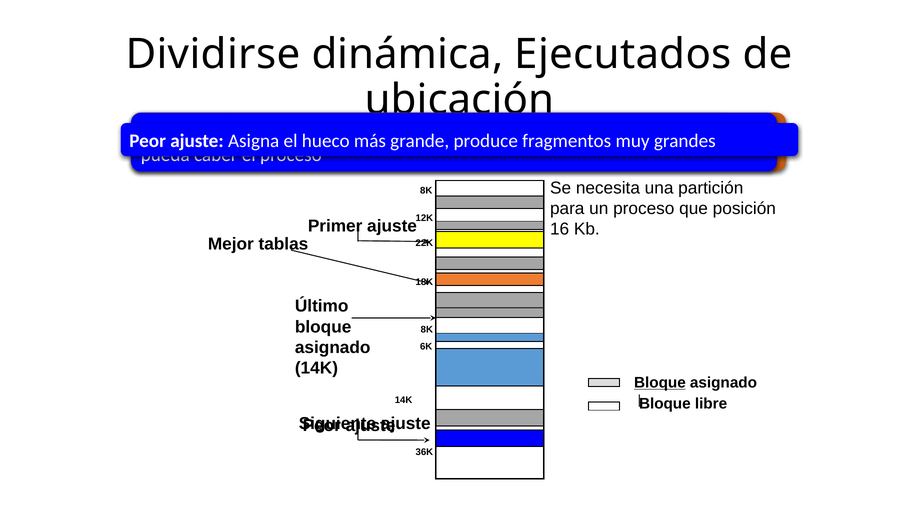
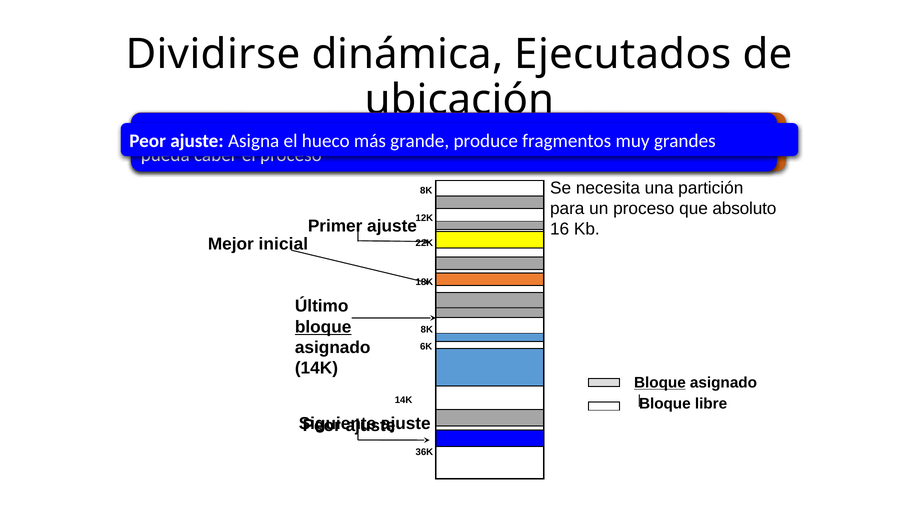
posición: posición -> absoluto
tablas: tablas -> inicial
bloque at (323, 327) underline: none -> present
